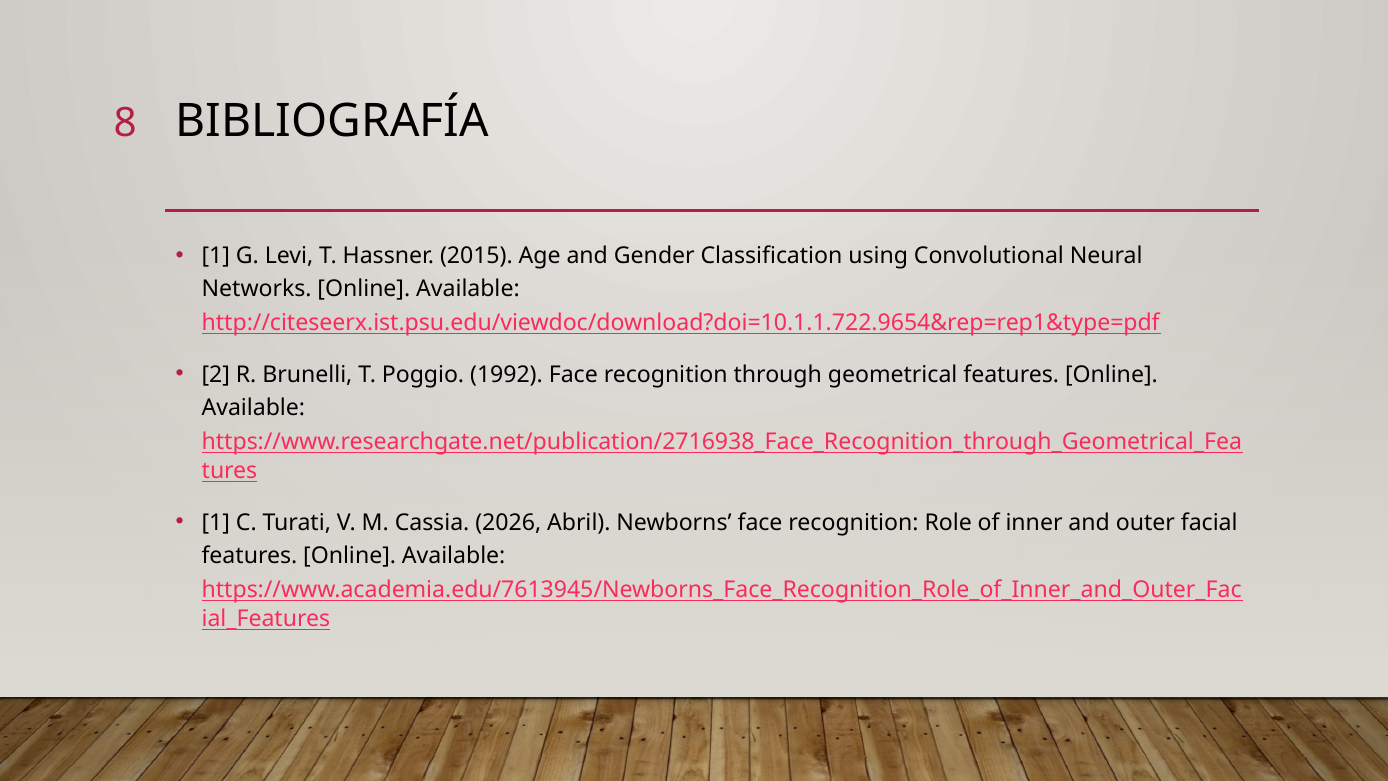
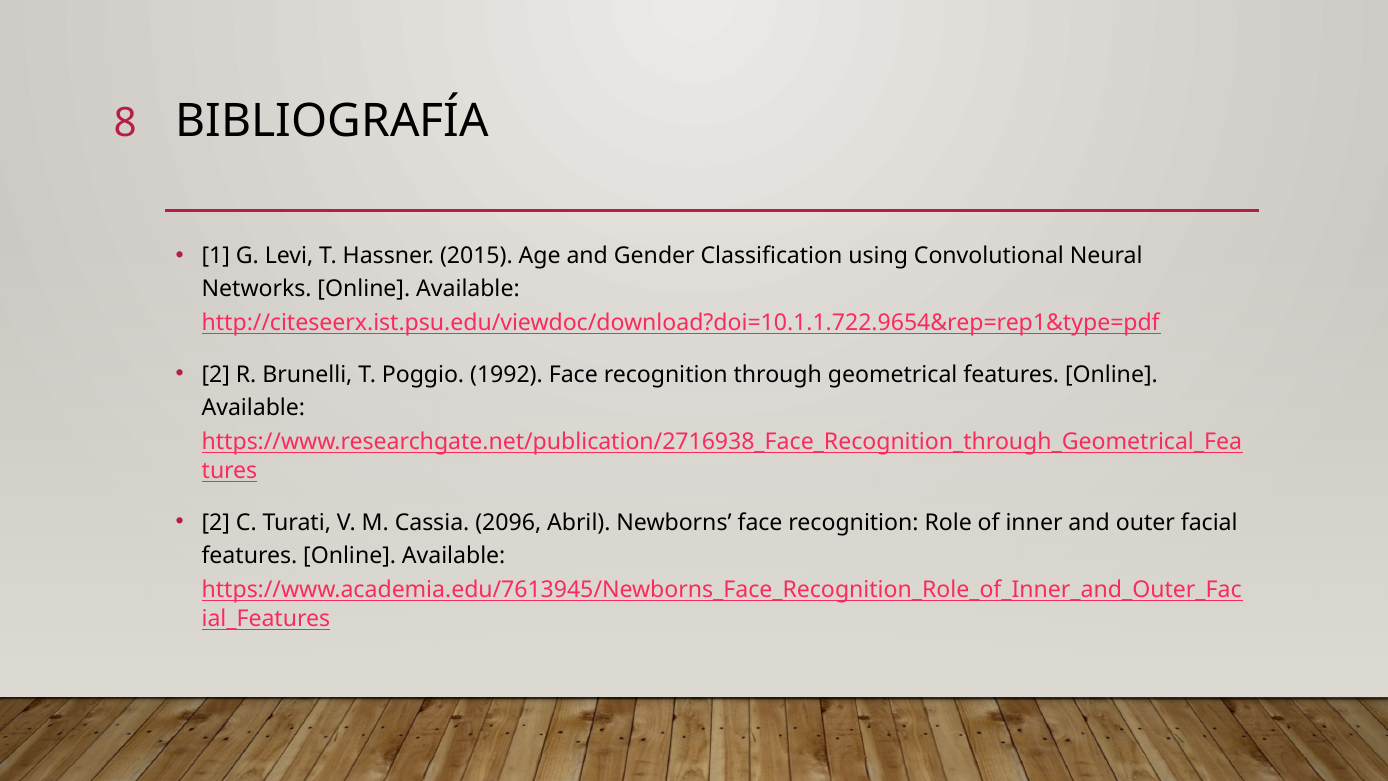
1 at (216, 522): 1 -> 2
2026: 2026 -> 2096
